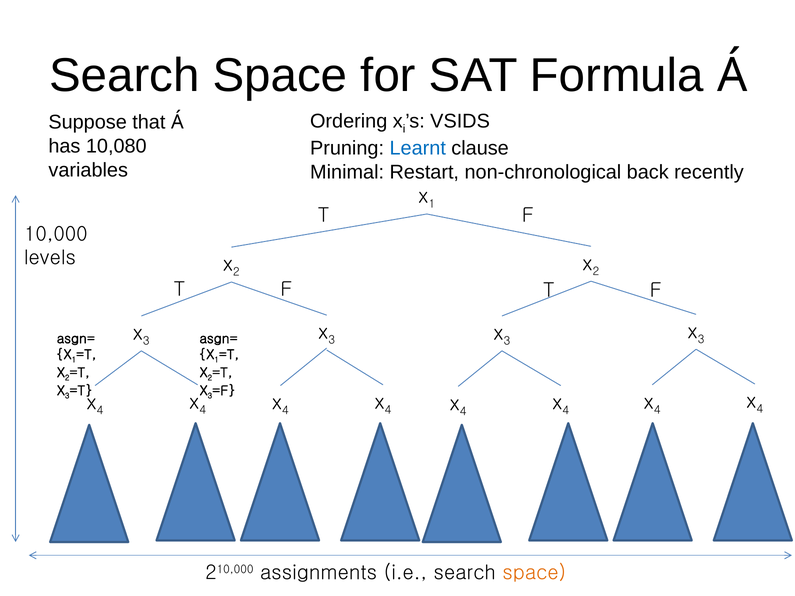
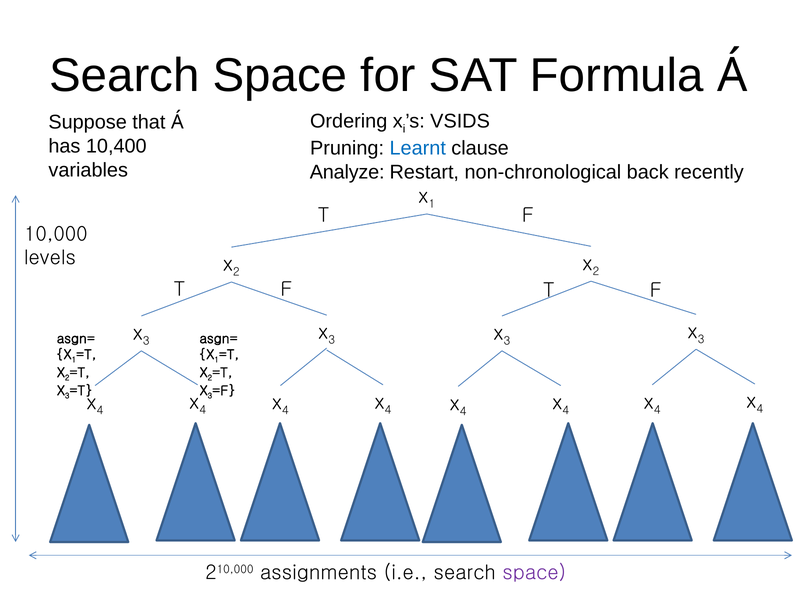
10,080: 10,080 -> 10,400
Minimal: Minimal -> Analyze
space at (534, 573) colour: orange -> purple
